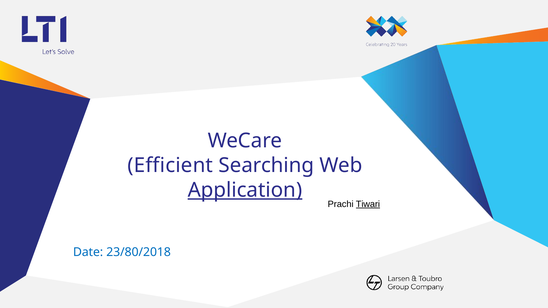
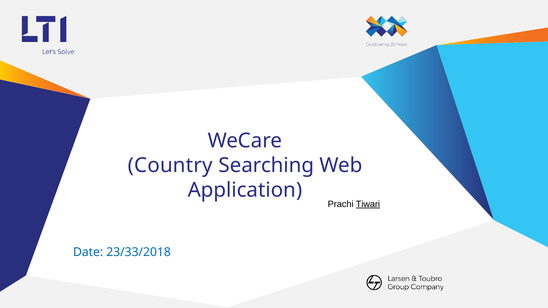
Efficient: Efficient -> Country
Application underline: present -> none
23/80/2018: 23/80/2018 -> 23/33/2018
